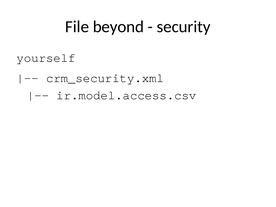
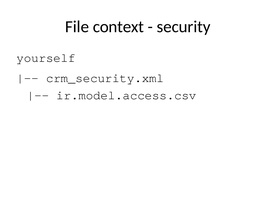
beyond: beyond -> context
